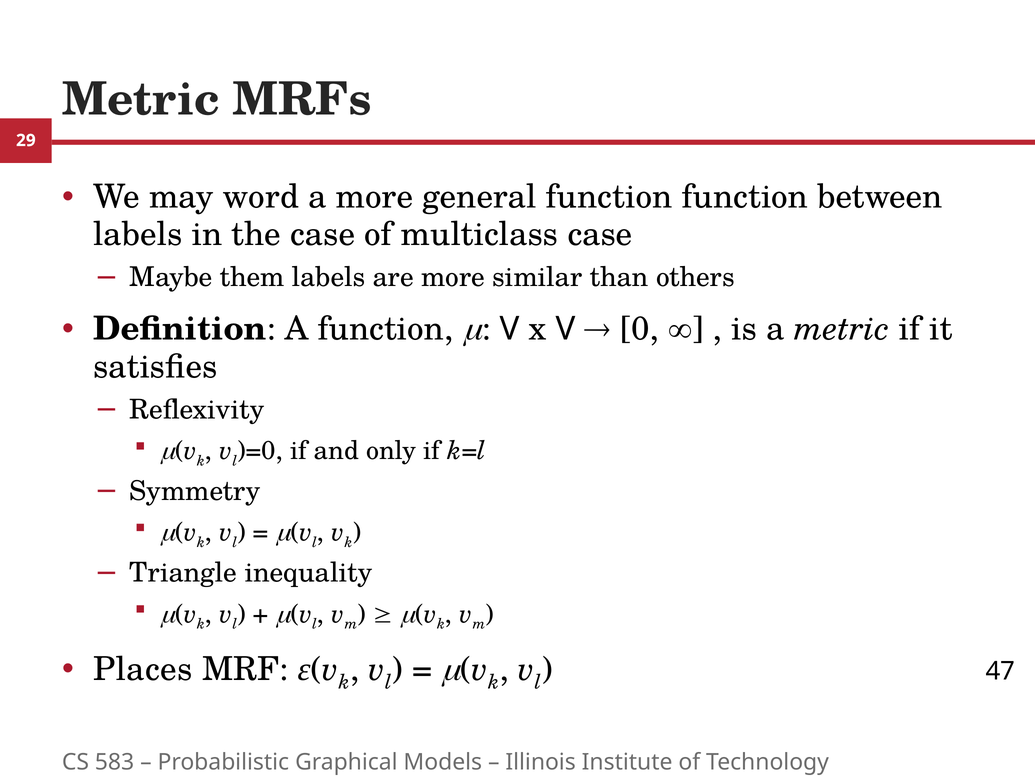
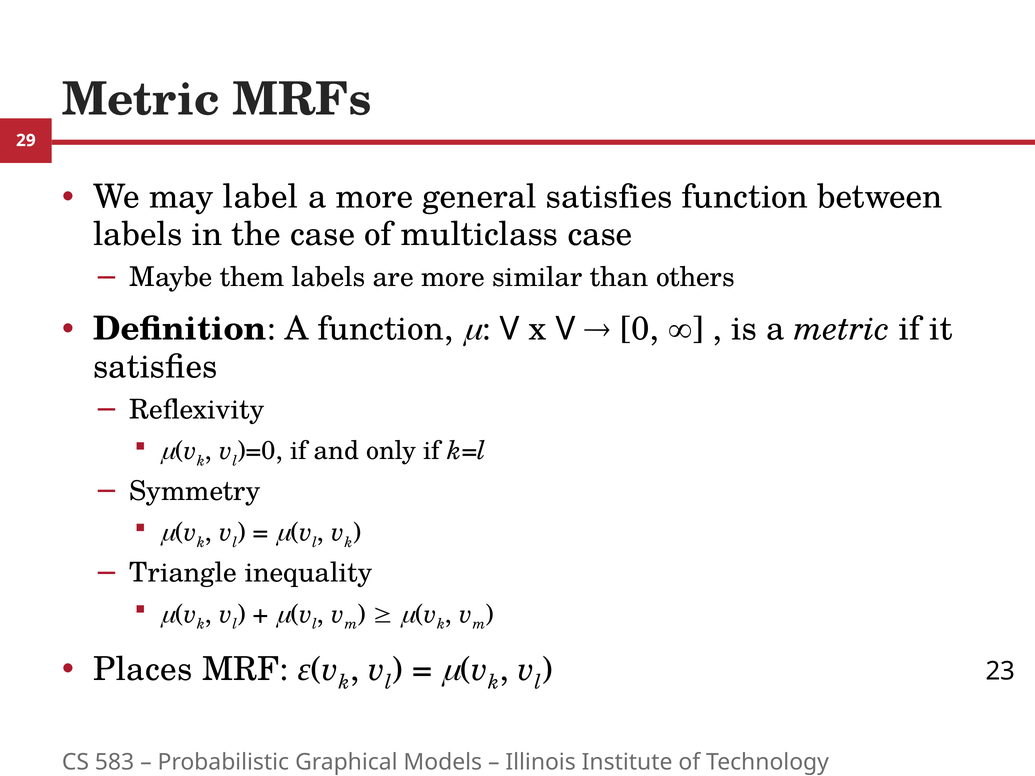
word: word -> label
general function: function -> satisfies
47: 47 -> 23
